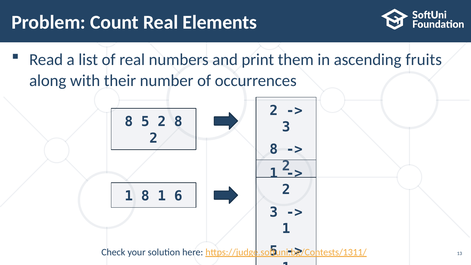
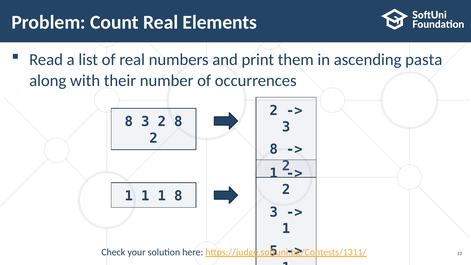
fruits: fruits -> pasta
8 5: 5 -> 3
8 at (145, 196): 8 -> 1
1 6: 6 -> 8
